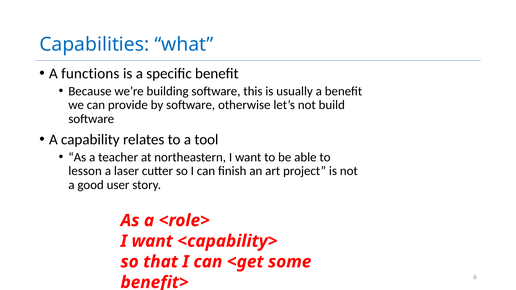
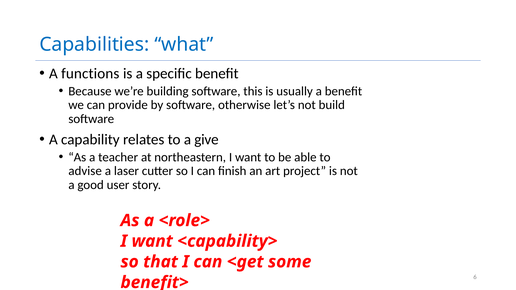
tool: tool -> give
lesson: lesson -> advise
